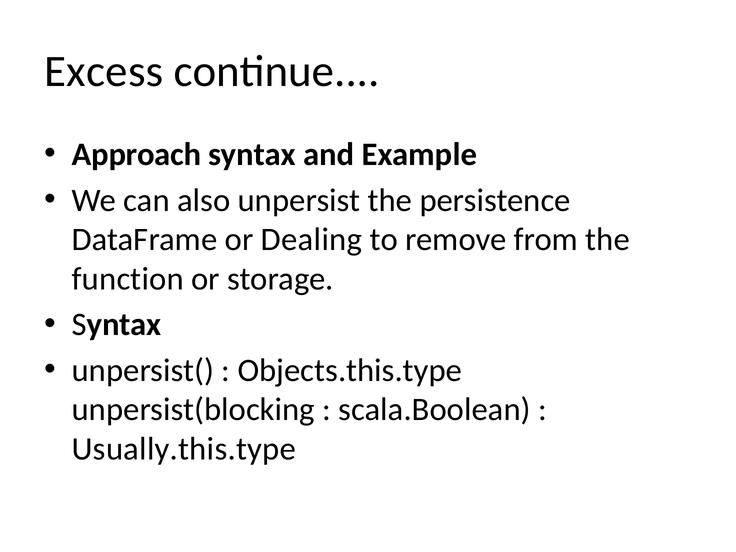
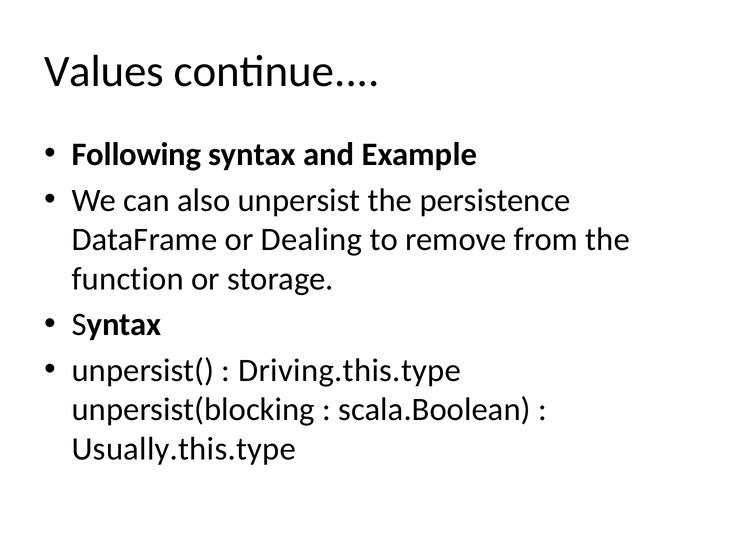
Excess: Excess -> Values
Approach: Approach -> Following
Objects.this.type: Objects.this.type -> Driving.this.type
